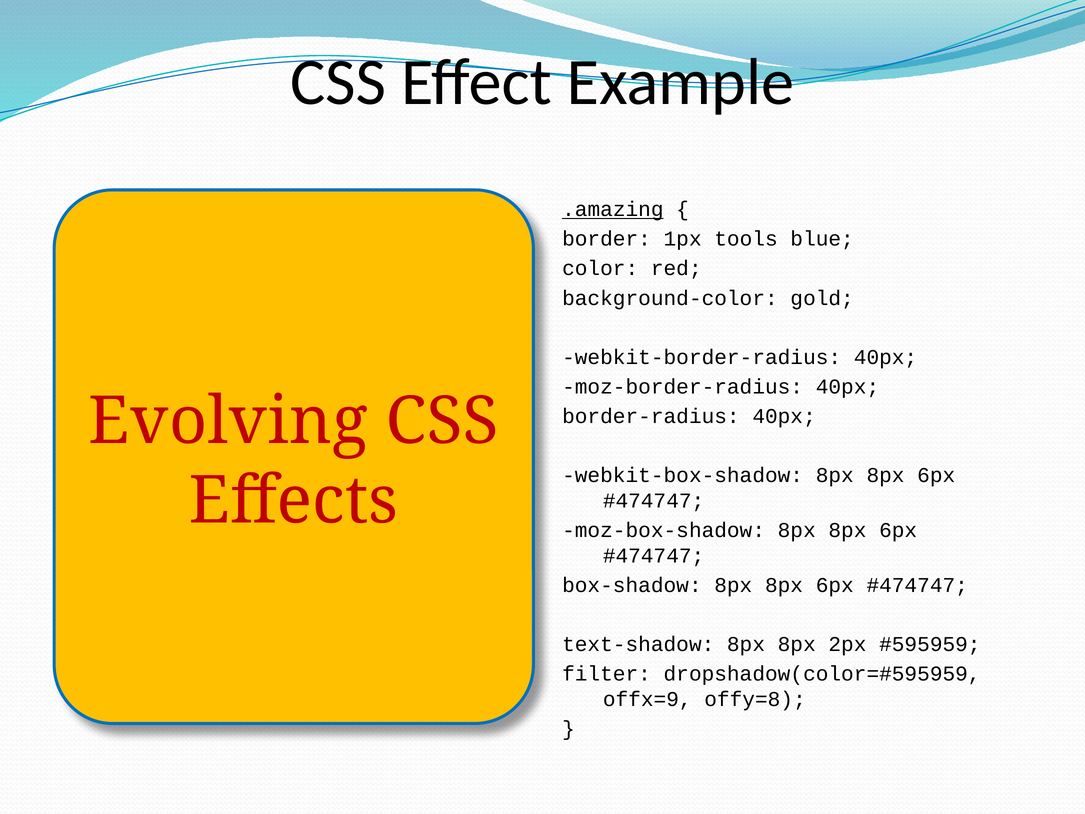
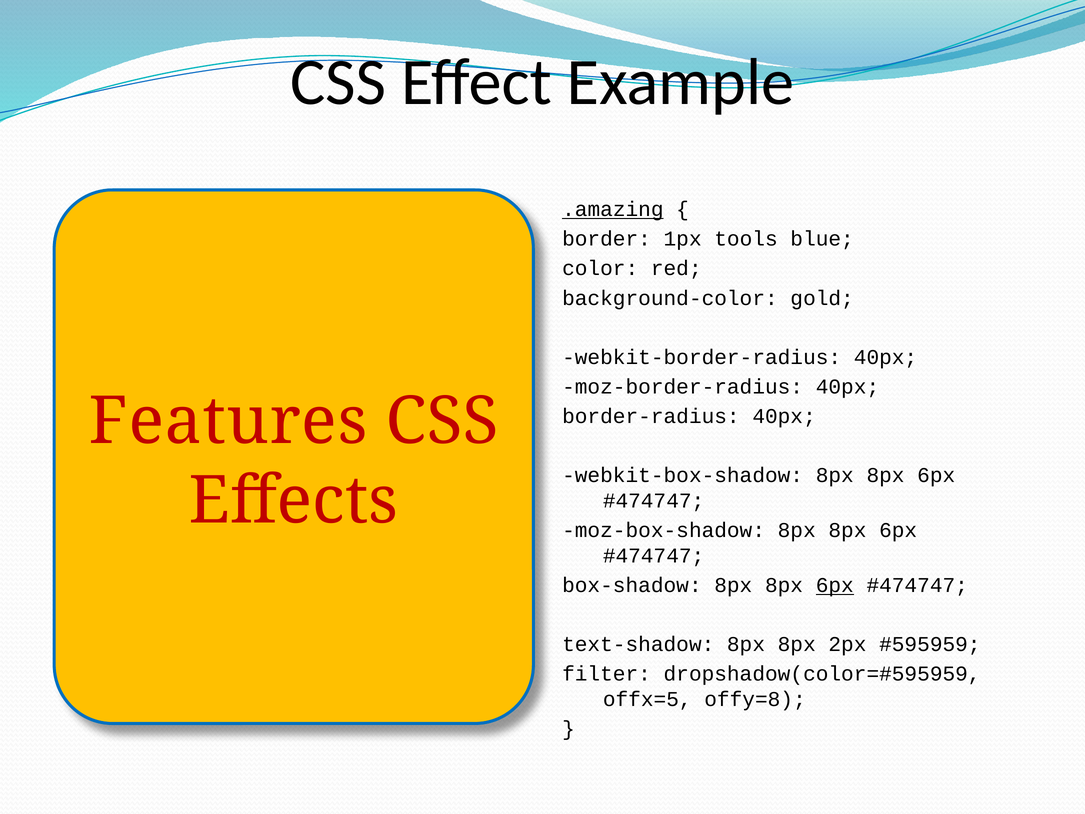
Evolving: Evolving -> Features
6px at (835, 585) underline: none -> present
offx=9: offx=9 -> offx=5
